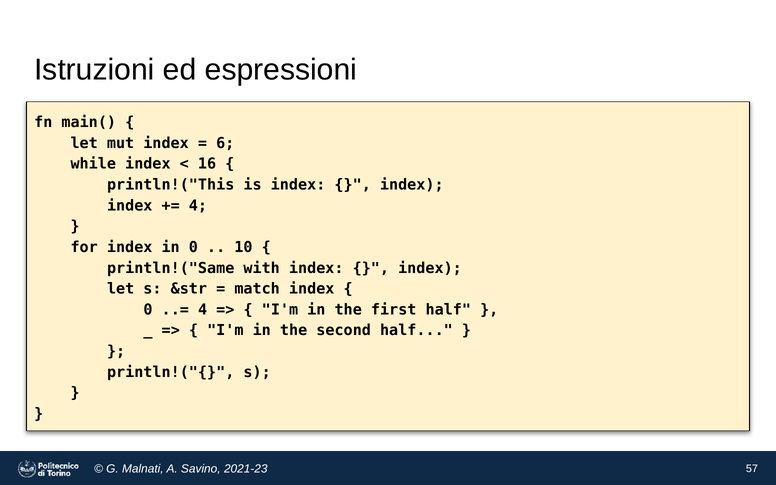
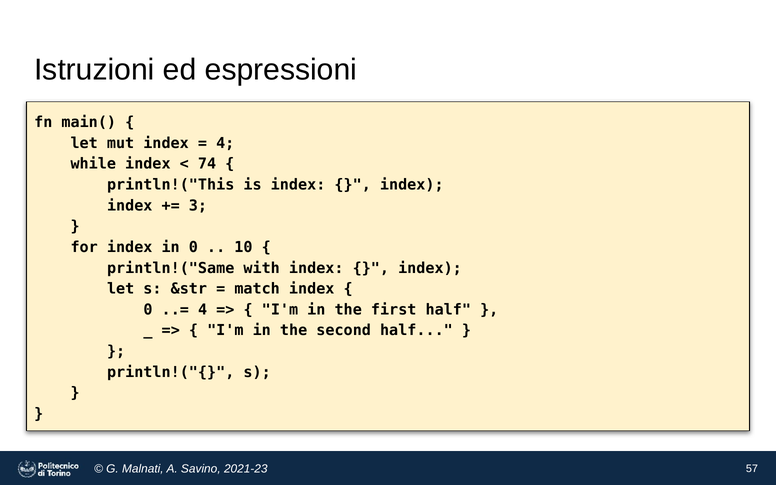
6 at (225, 143): 6 -> 4
16: 16 -> 74
4 at (198, 206): 4 -> 3
